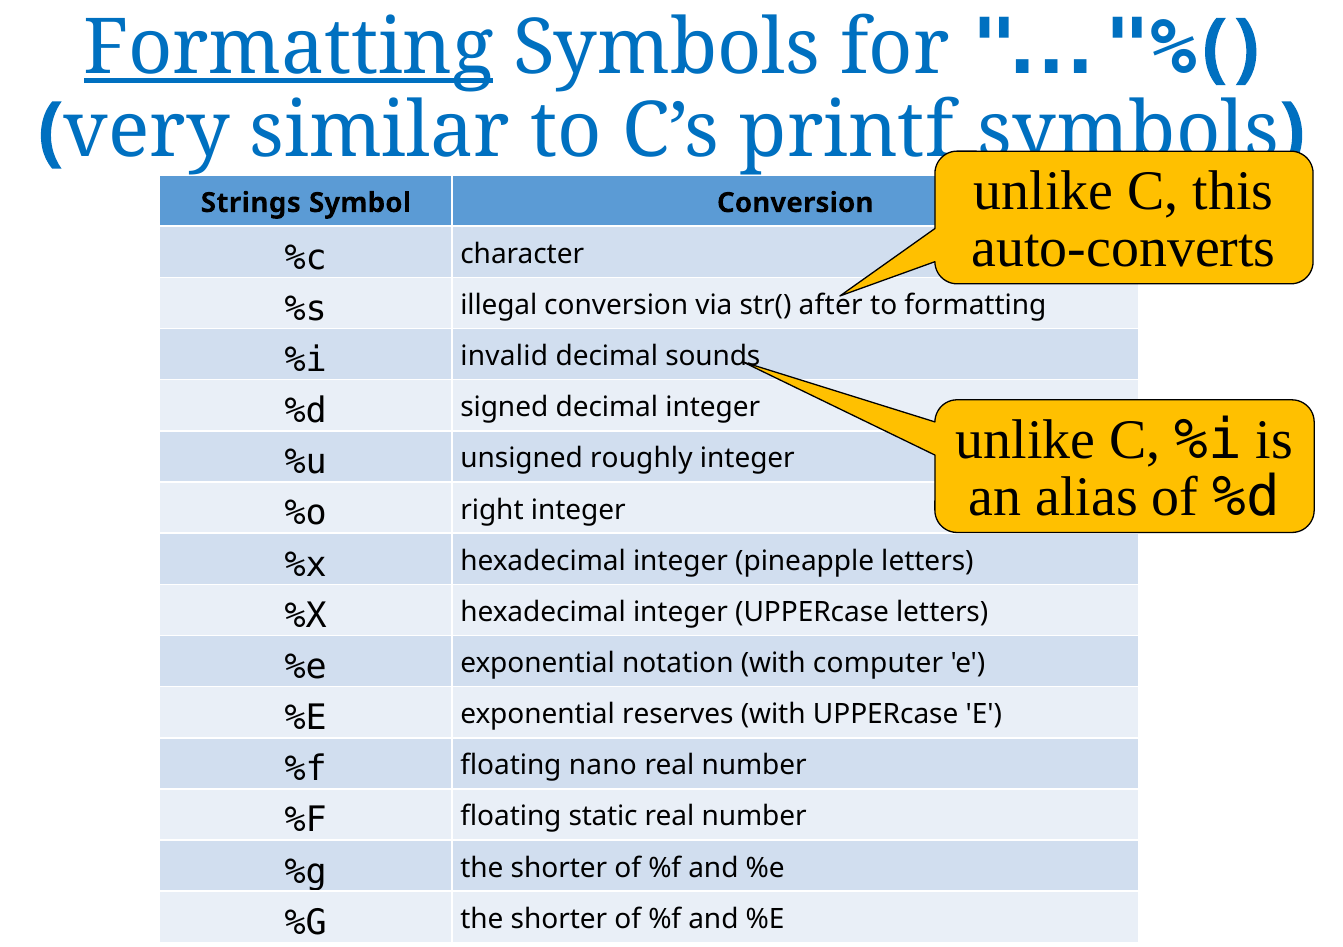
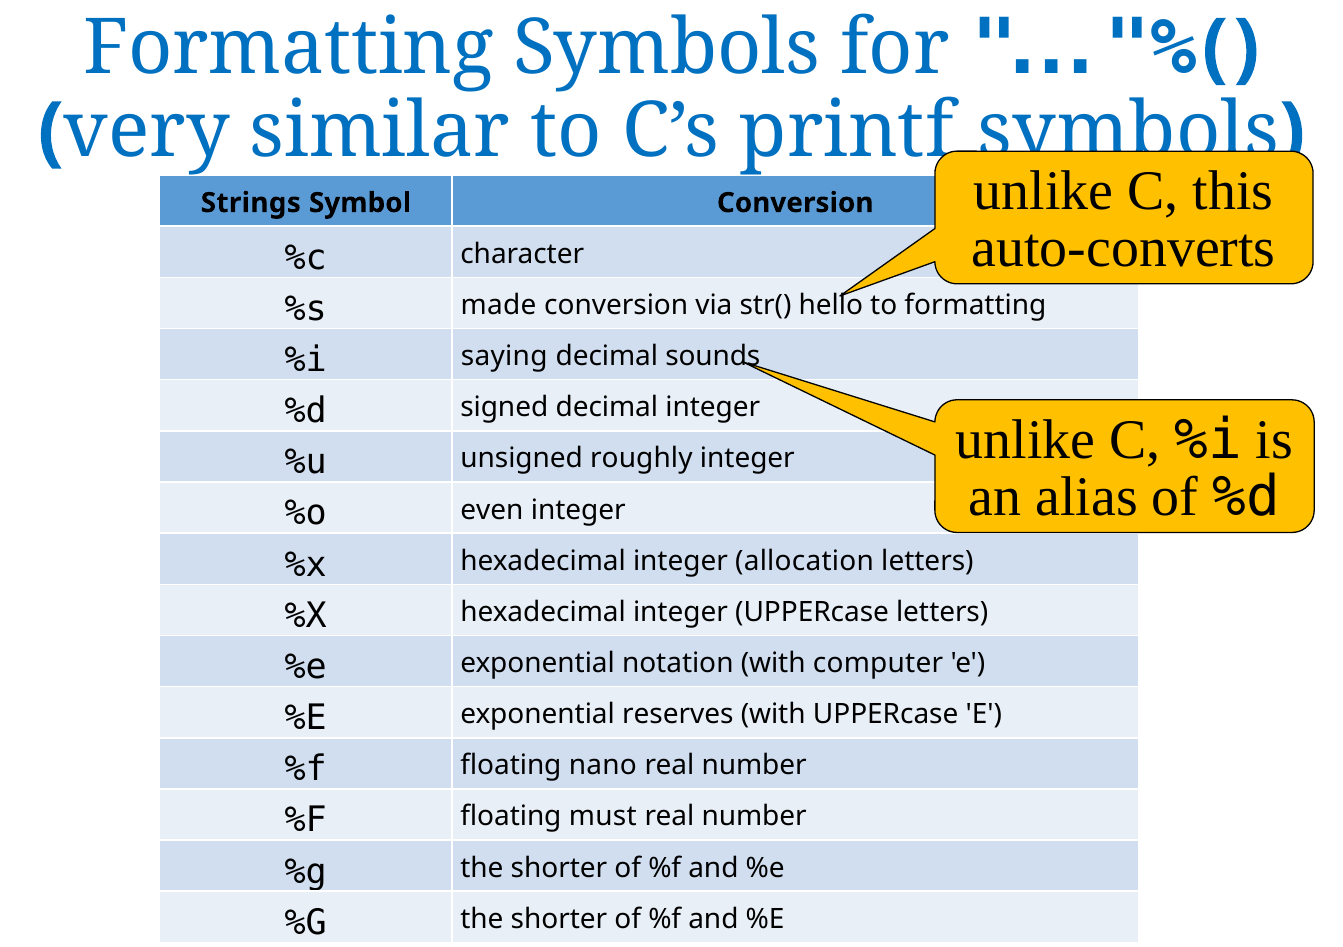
Formatting at (289, 48) underline: present -> none
illegal: illegal -> made
after: after -> hello
invalid: invalid -> saying
right: right -> even
pineapple: pineapple -> allocation
static: static -> must
